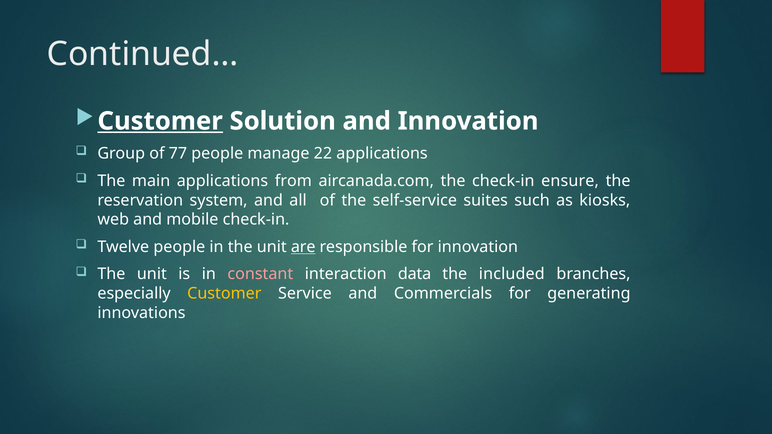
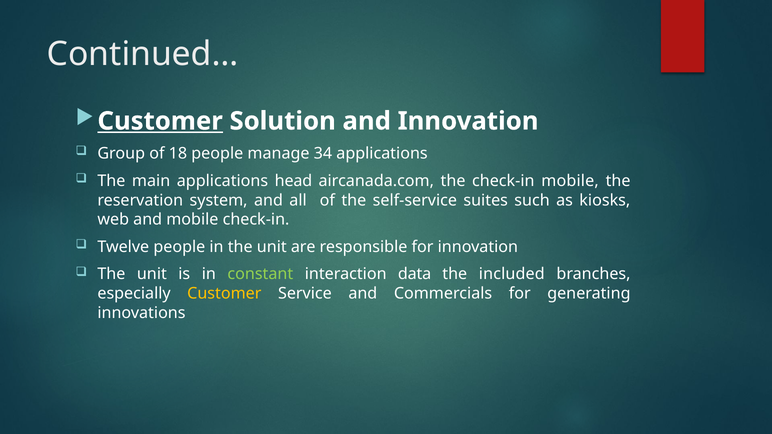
77: 77 -> 18
22: 22 -> 34
from: from -> head
check-in ensure: ensure -> mobile
are underline: present -> none
constant colour: pink -> light green
